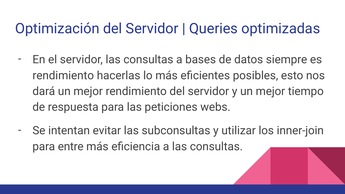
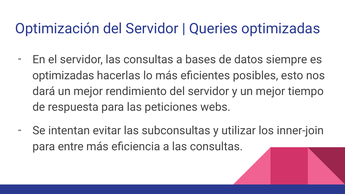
rendimiento at (63, 75): rendimiento -> optimizadas
